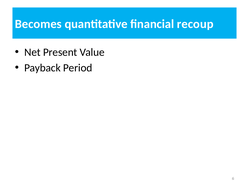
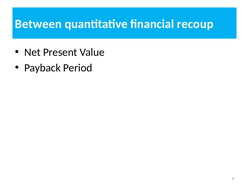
Becomes: Becomes -> Between
